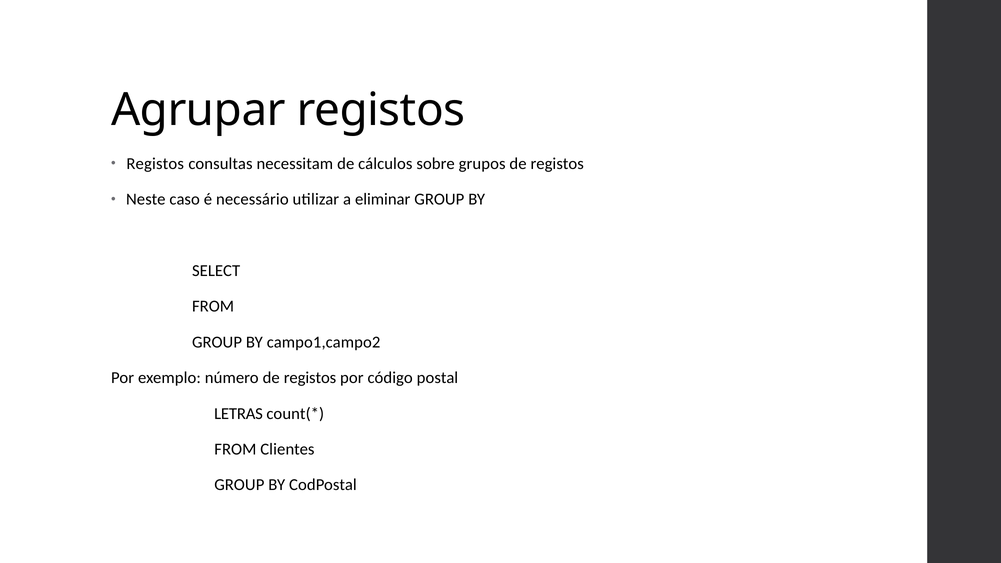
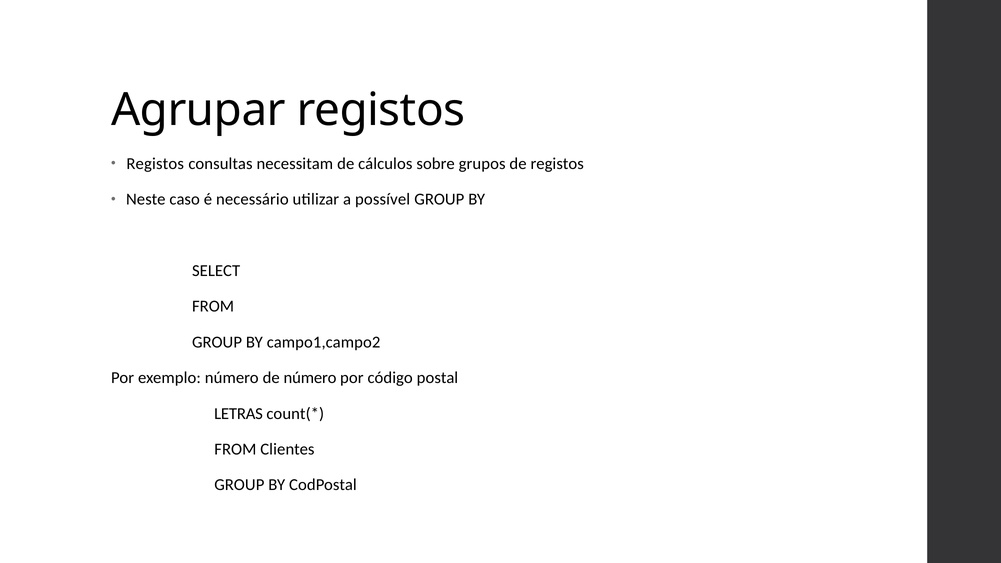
eliminar: eliminar -> possível
número de registos: registos -> número
